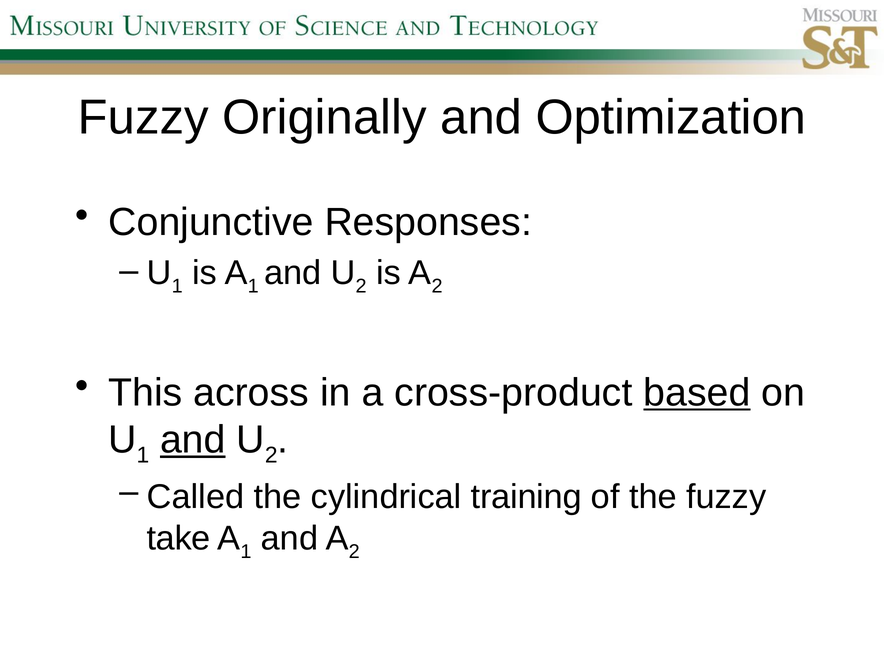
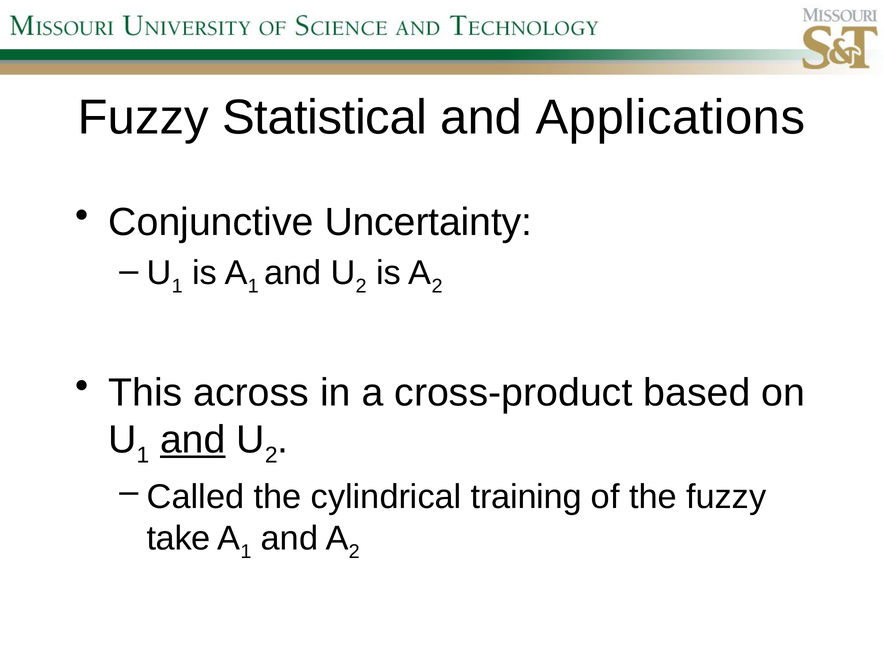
Originally: Originally -> Statistical
Optimization: Optimization -> Applications
Responses: Responses -> Uncertainty
based underline: present -> none
